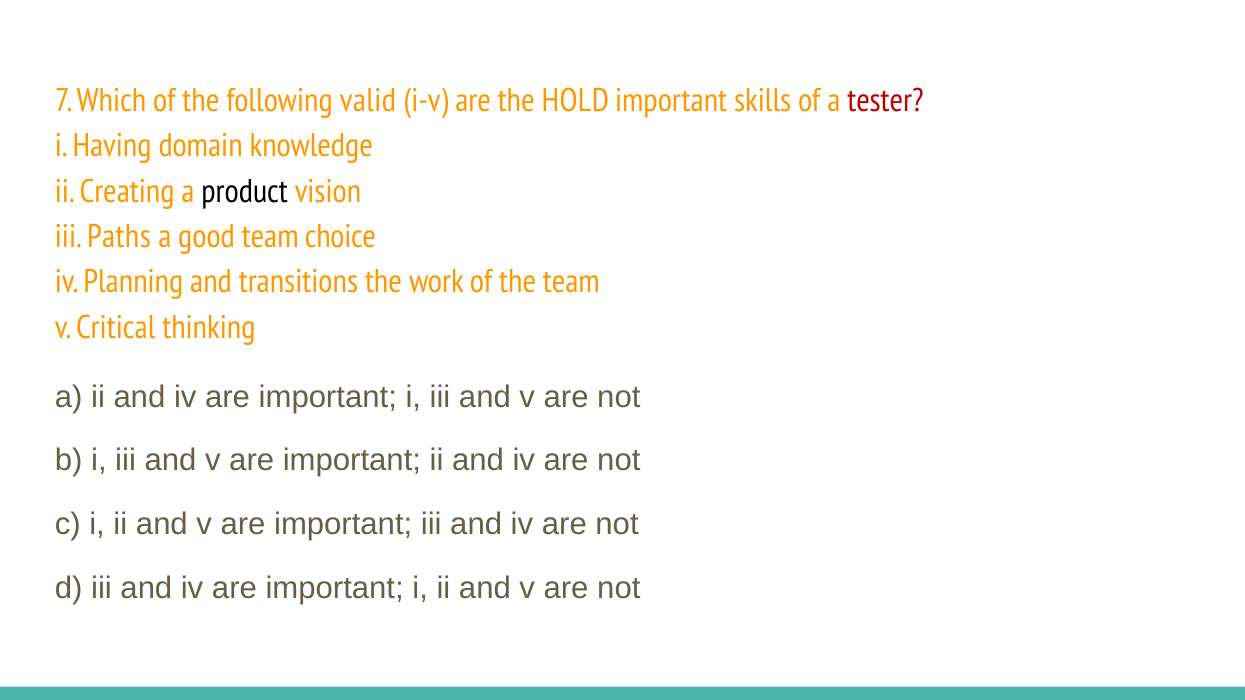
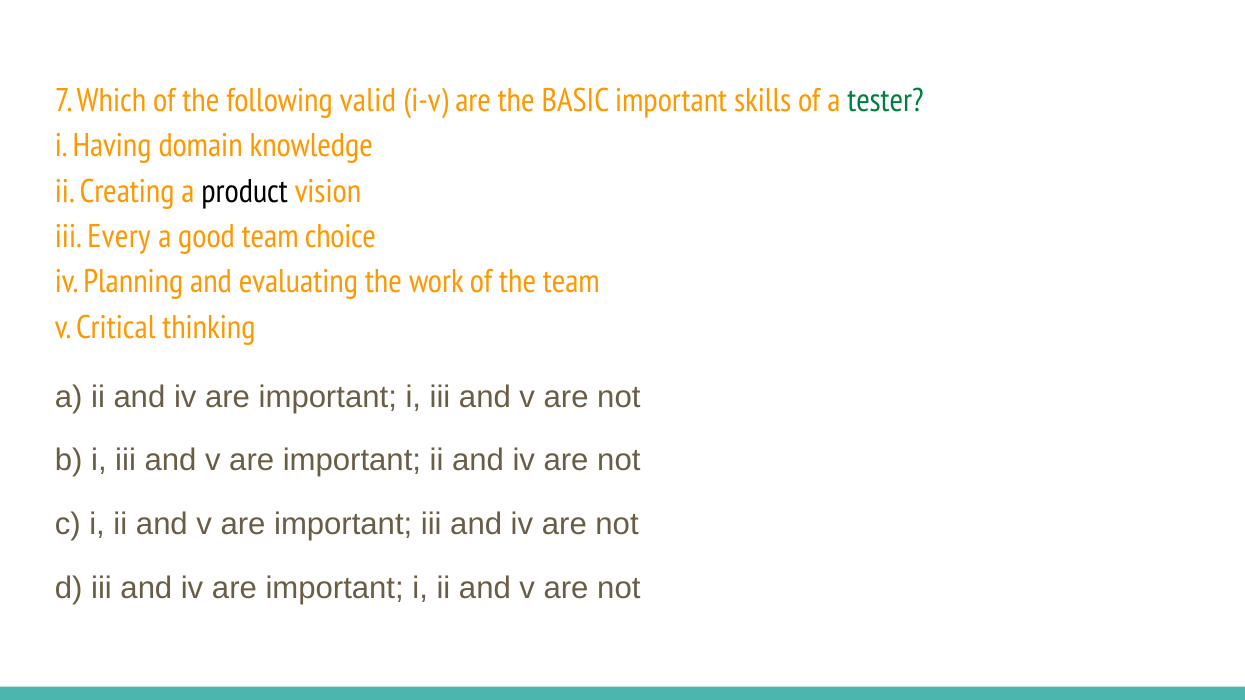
HOLD: HOLD -> BASIC
tester colour: red -> green
Paths: Paths -> Every
transitions: transitions -> evaluating
